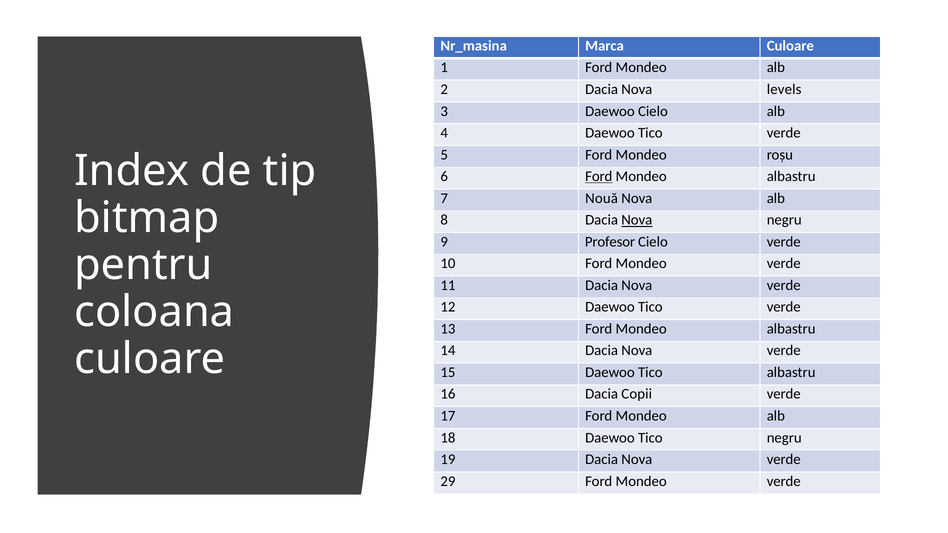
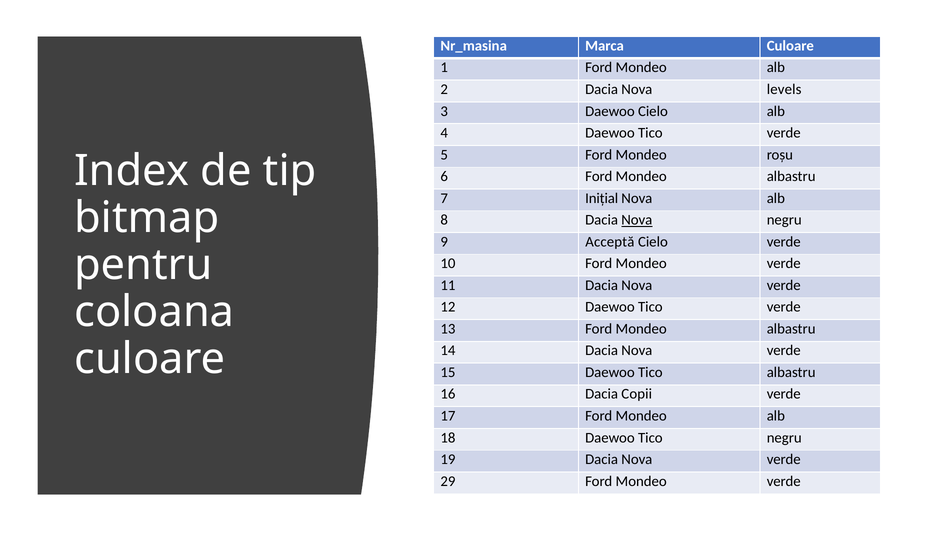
Ford at (599, 177) underline: present -> none
Nouă: Nouă -> Iniţial
Profesor: Profesor -> Acceptă
